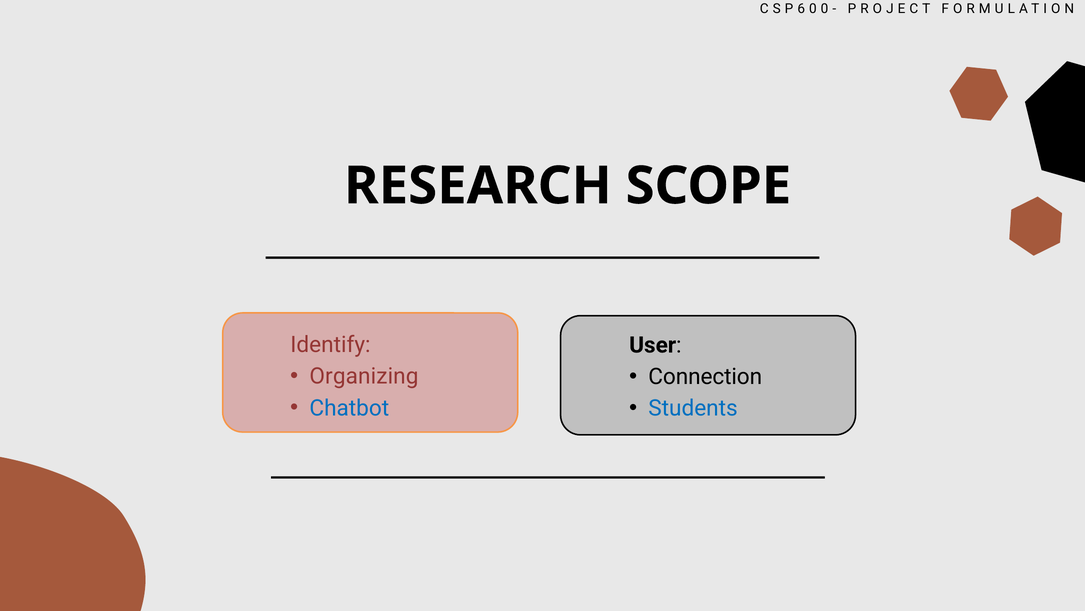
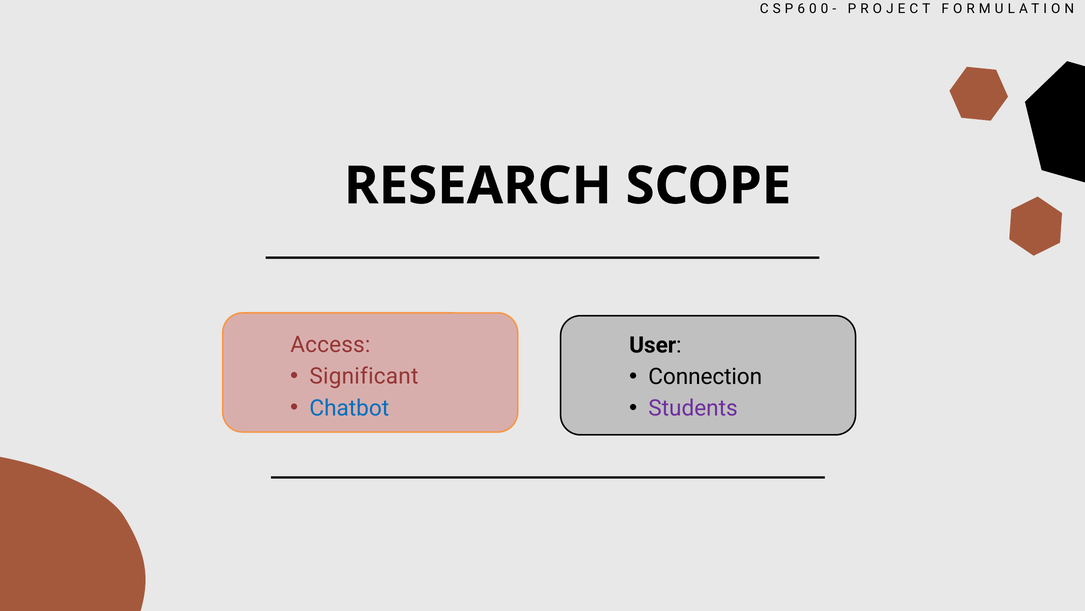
Identify: Identify -> Access
Organizing: Organizing -> Significant
Students colour: blue -> purple
